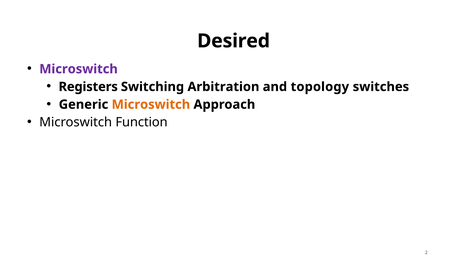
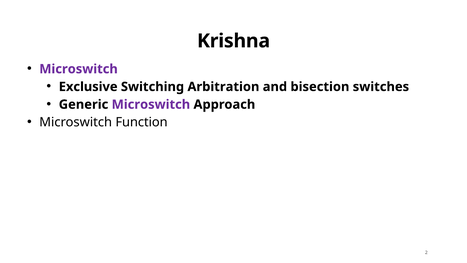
Desired: Desired -> Krishna
Registers: Registers -> Exclusive
topology: topology -> bisection
Microswitch at (151, 104) colour: orange -> purple
